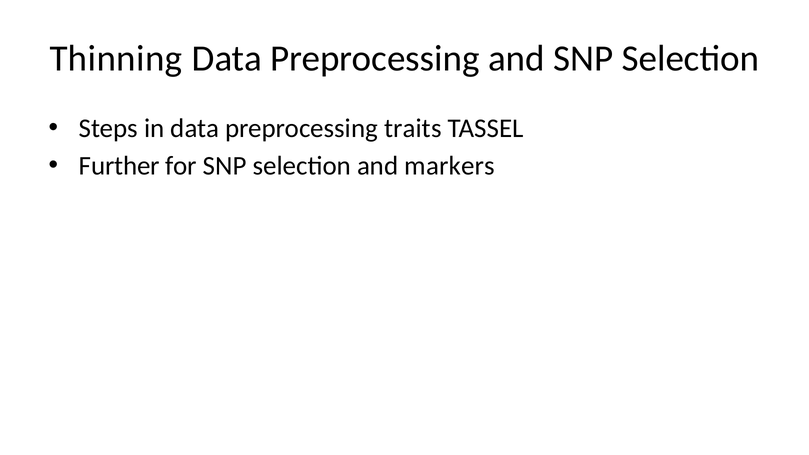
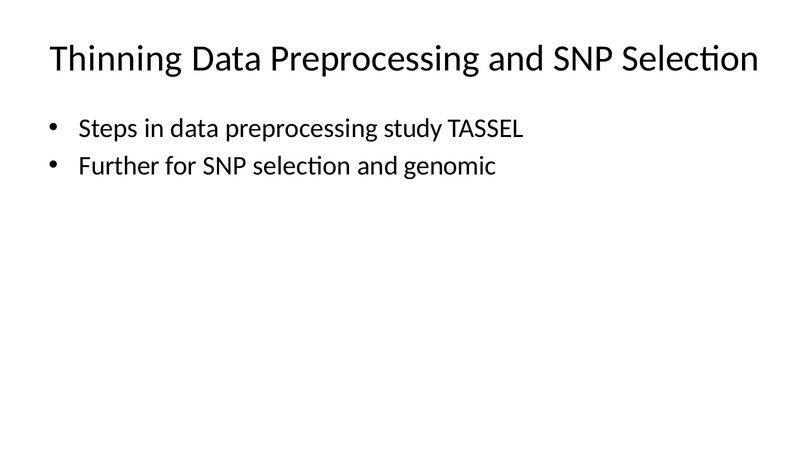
traits: traits -> study
markers: markers -> genomic
